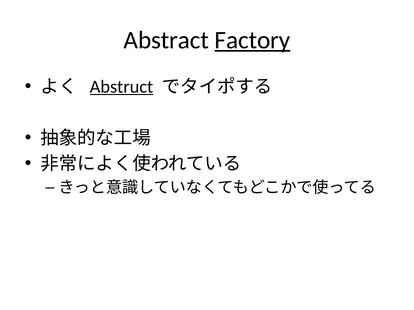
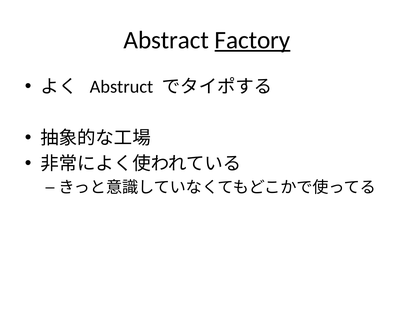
Abstruct underline: present -> none
